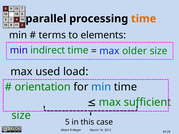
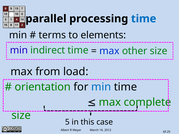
time at (144, 19) colour: orange -> blue
older: older -> other
used: used -> from
sufficient: sufficient -> complete
